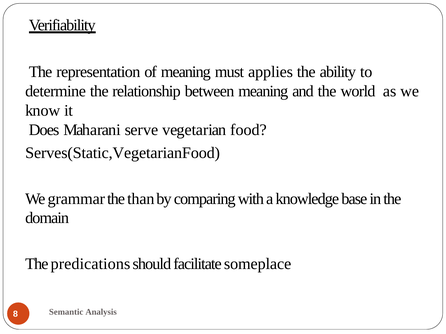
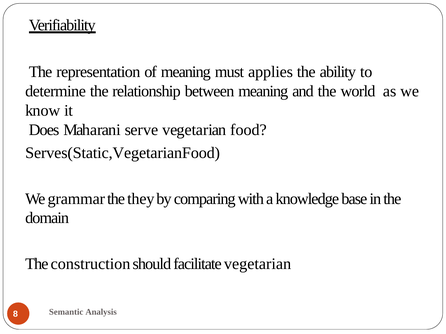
than: than -> they
predications: predications -> construction
facilitate someplace: someplace -> vegetarian
